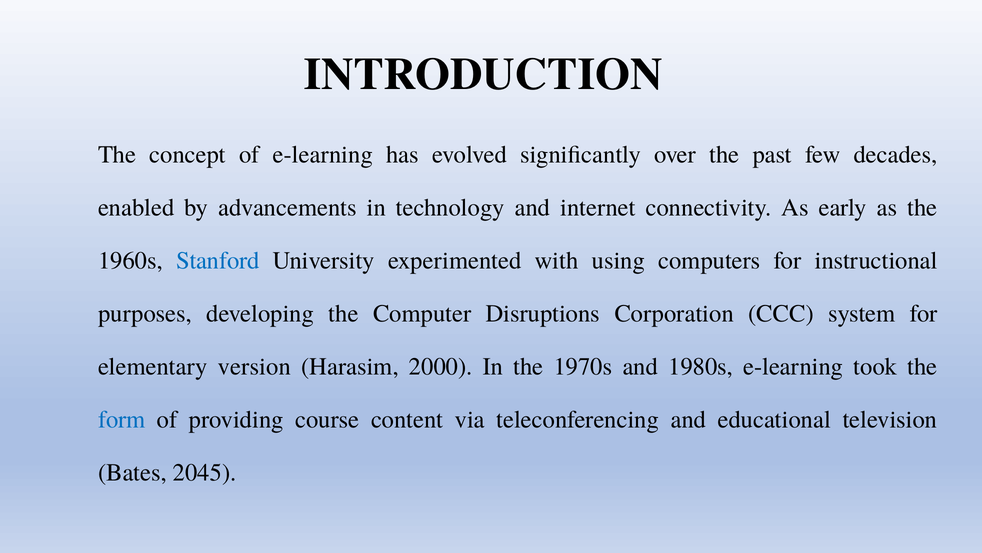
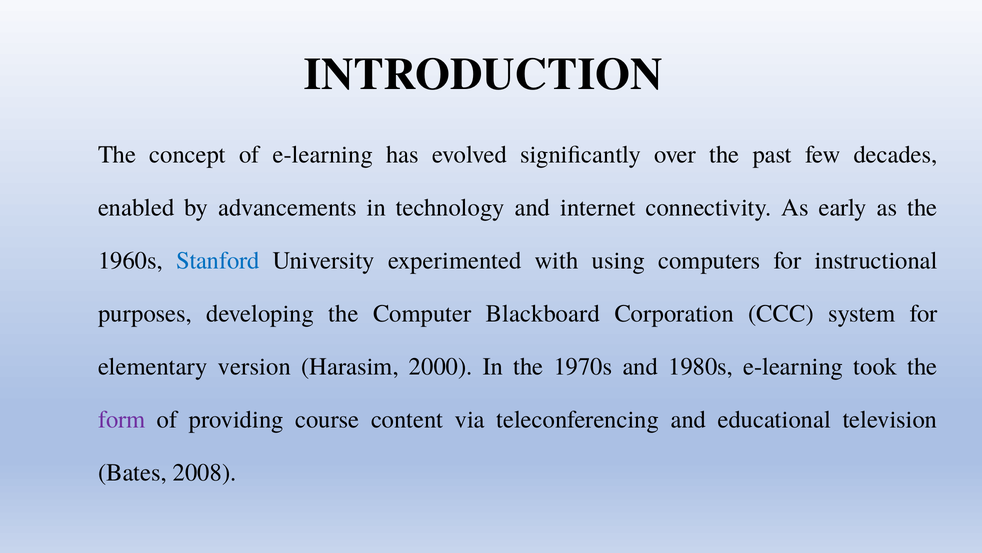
Disruptions: Disruptions -> Blackboard
form colour: blue -> purple
2045: 2045 -> 2008
